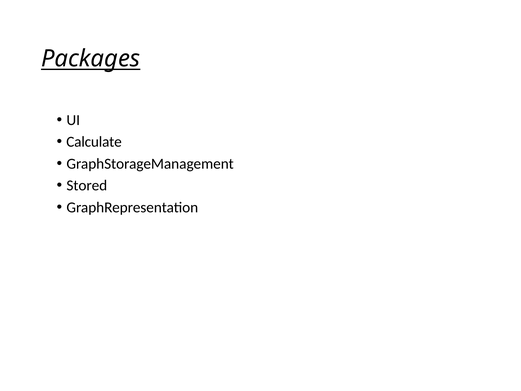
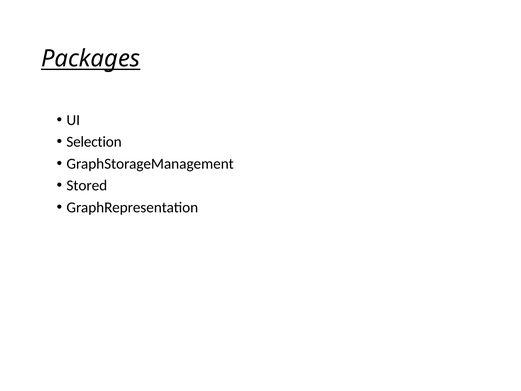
Calculate: Calculate -> Selection
